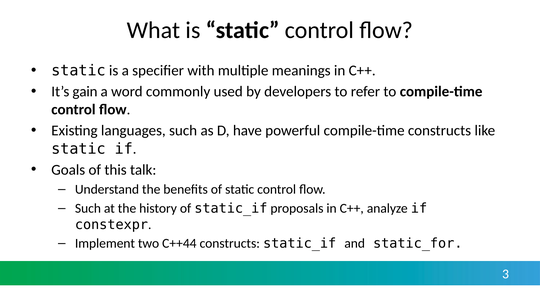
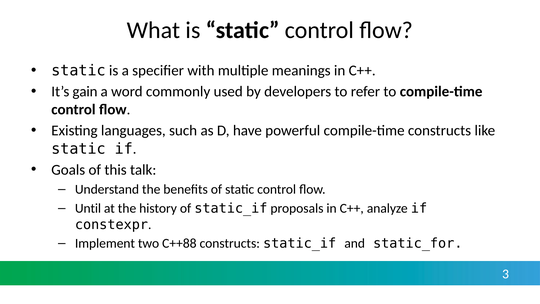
Such at (88, 208): Such -> Until
C++44: C++44 -> C++88
